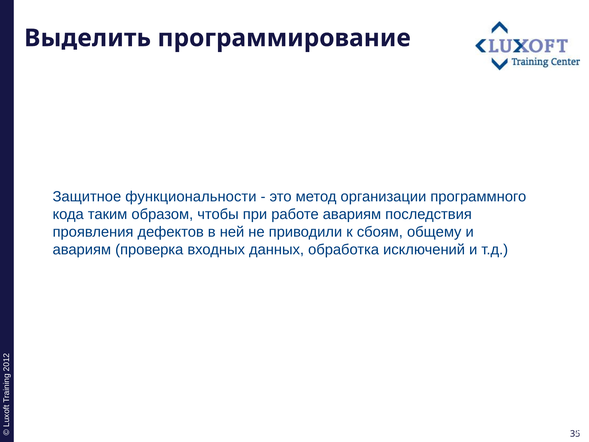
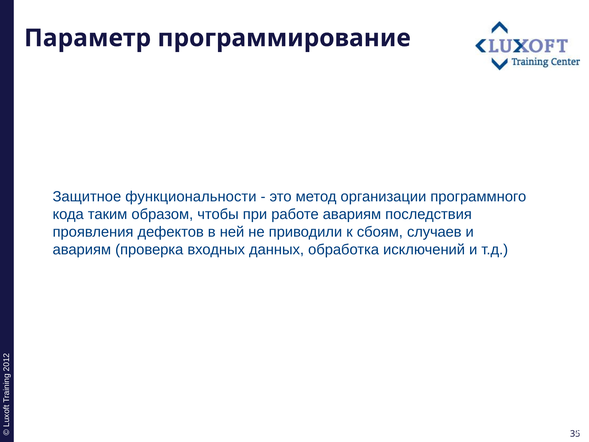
Выделить: Выделить -> Параметр
общему: общему -> случаев
